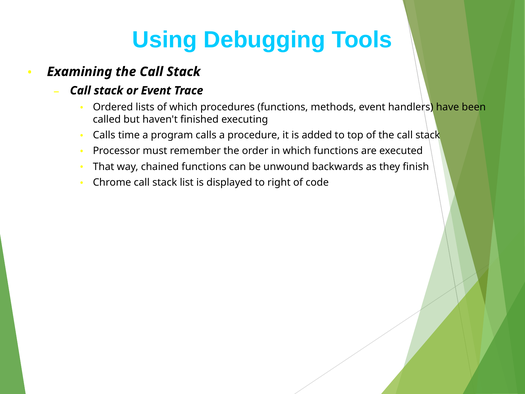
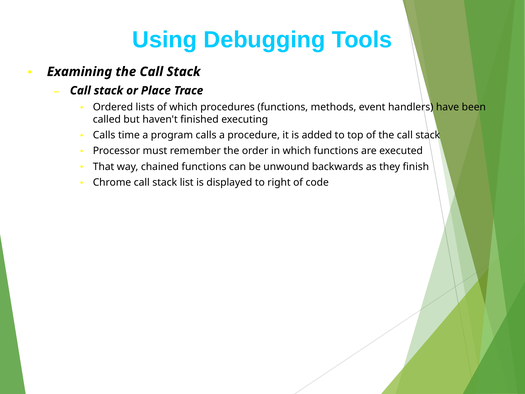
or Event: Event -> Place
